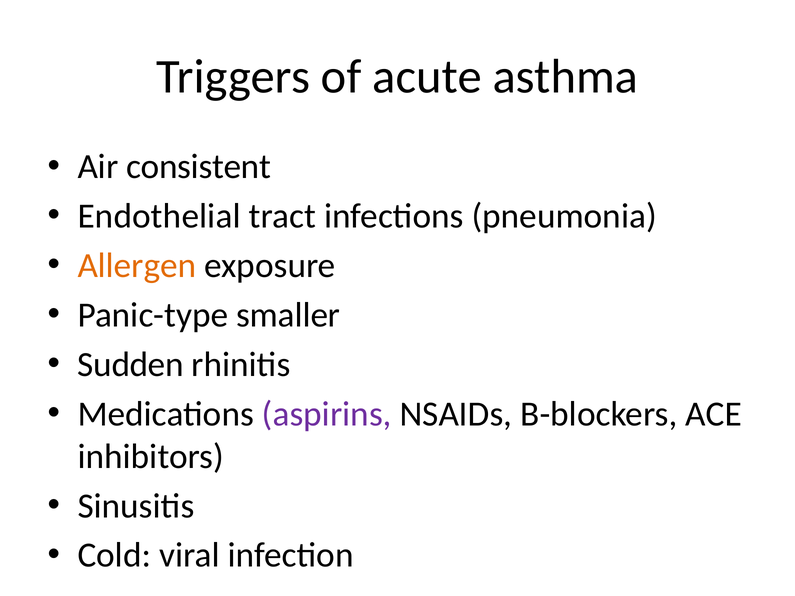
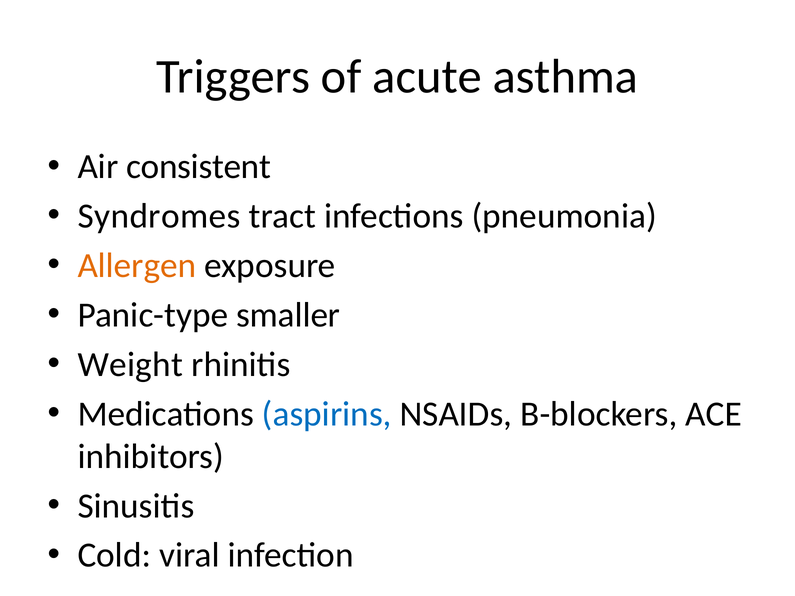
Endothelial: Endothelial -> Syndromes
Sudden: Sudden -> Weight
aspirins colour: purple -> blue
